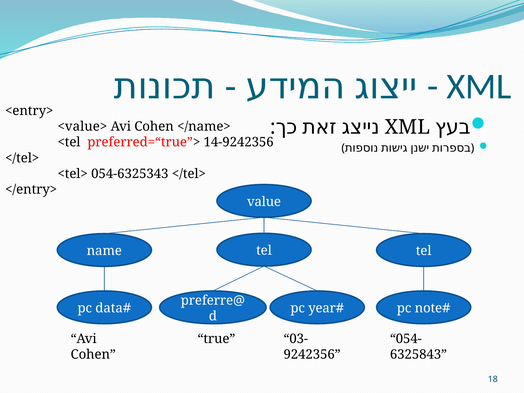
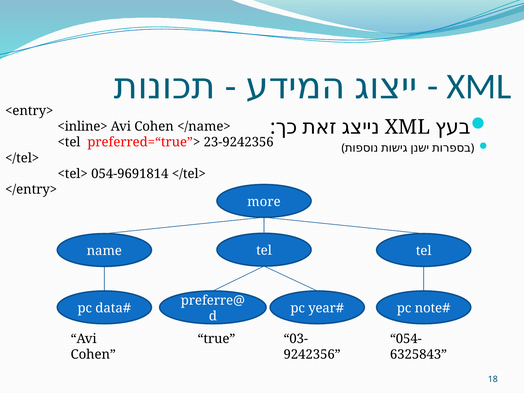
<value>: <value> -> <inline>
14-9242356: 14-9242356 -> 23-9242356
054-6325343: 054-6325343 -> 054-9691814
value: value -> more
